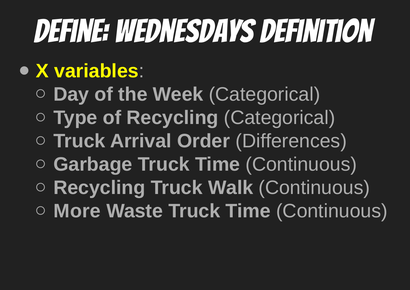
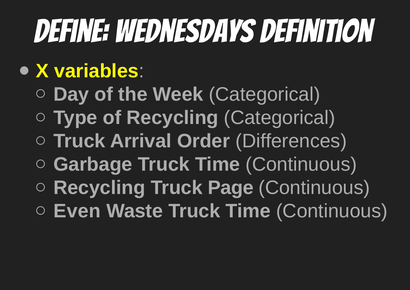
Walk: Walk -> Page
More: More -> Even
